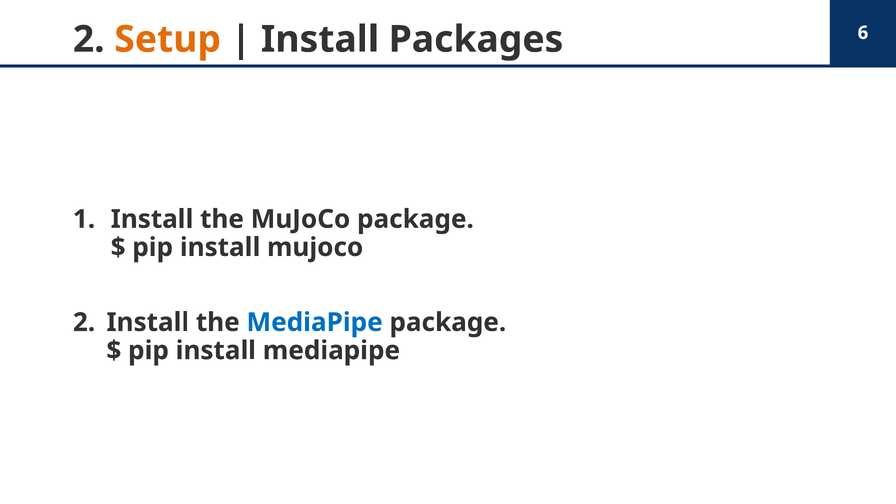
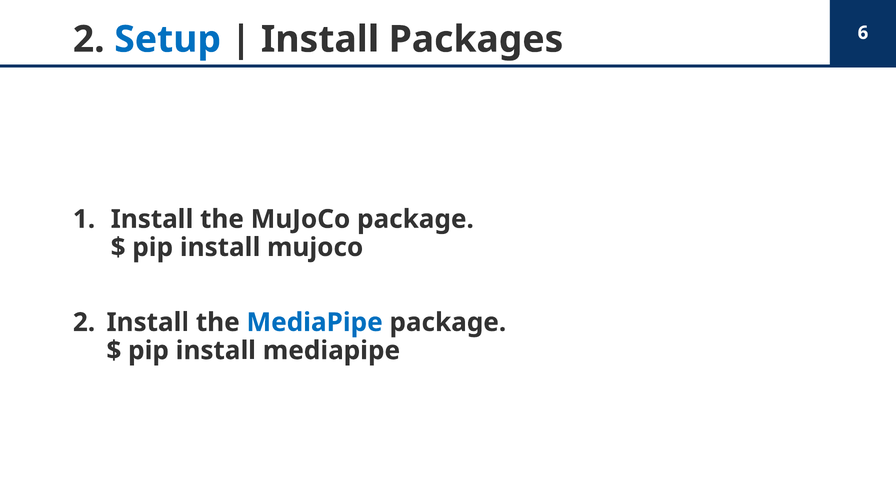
Setup colour: orange -> blue
